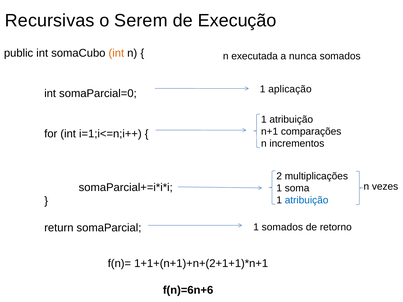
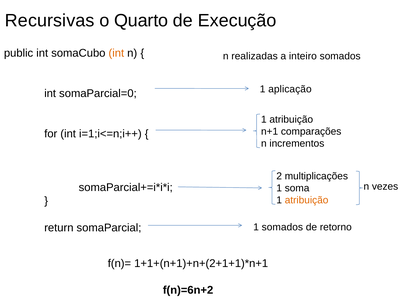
Serem: Serem -> Quarto
executada: executada -> realizadas
nunca: nunca -> inteiro
atribuição at (307, 200) colour: blue -> orange
f(n)=6n+6: f(n)=6n+6 -> f(n)=6n+2
